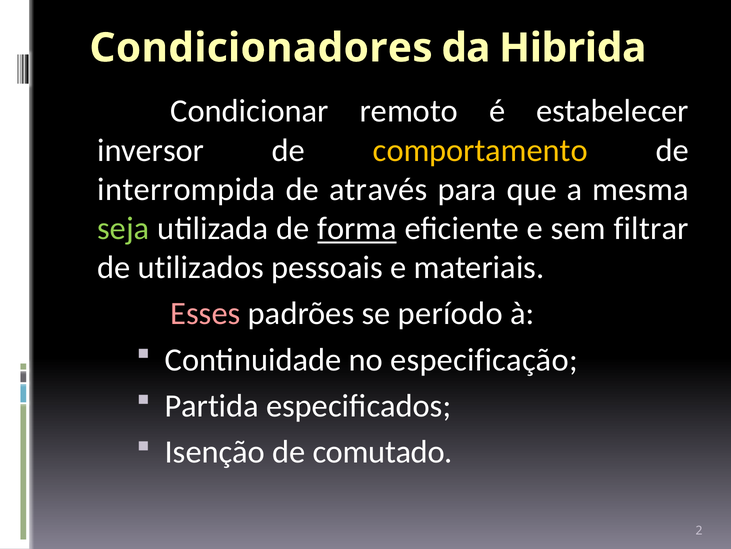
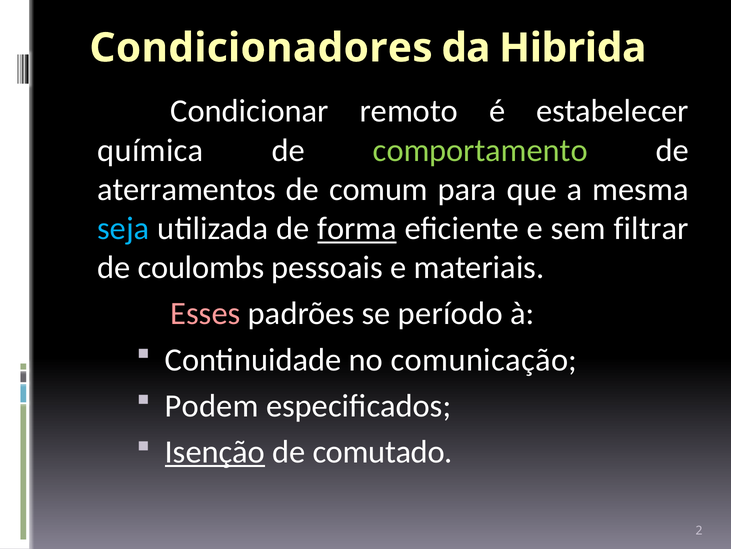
inversor: inversor -> química
comportamento colour: yellow -> light green
interrompida: interrompida -> aterramentos
através: através -> comum
seja colour: light green -> light blue
utilizados: utilizados -> coulombs
especificação: especificação -> comunicação
Partida: Partida -> Podem
Isenção underline: none -> present
